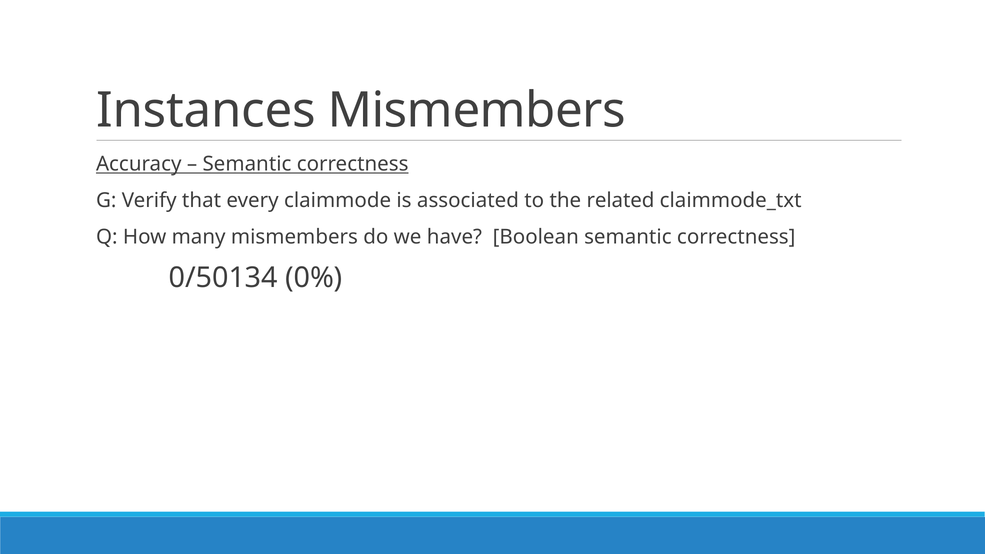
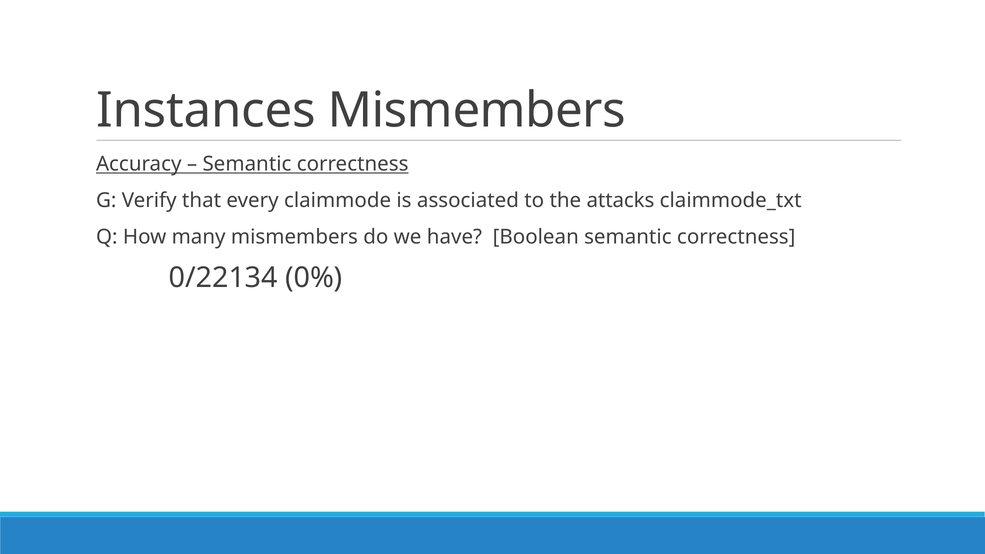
related: related -> attacks
0/50134: 0/50134 -> 0/22134
